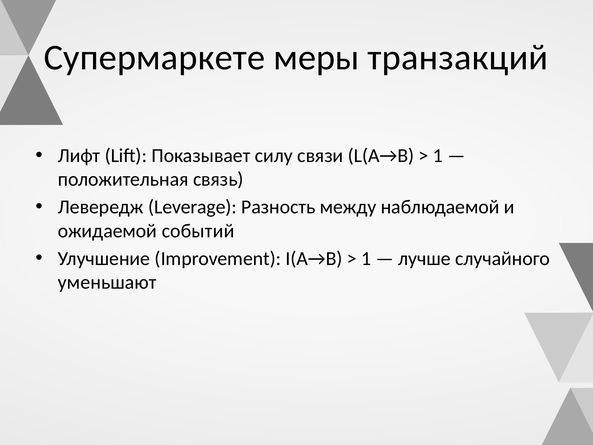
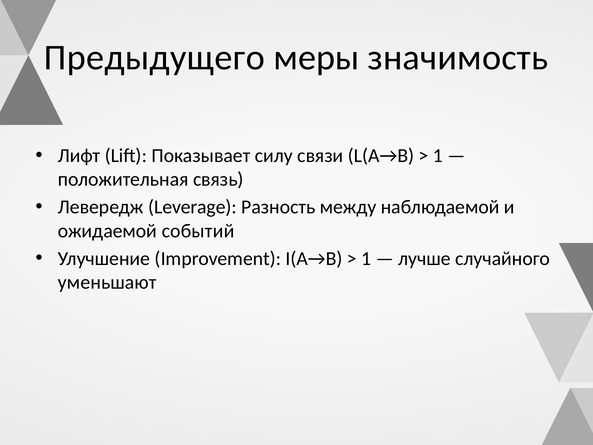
Супермаркете: Супермаркете -> Предыдущего
транзакций: транзакций -> значимость
